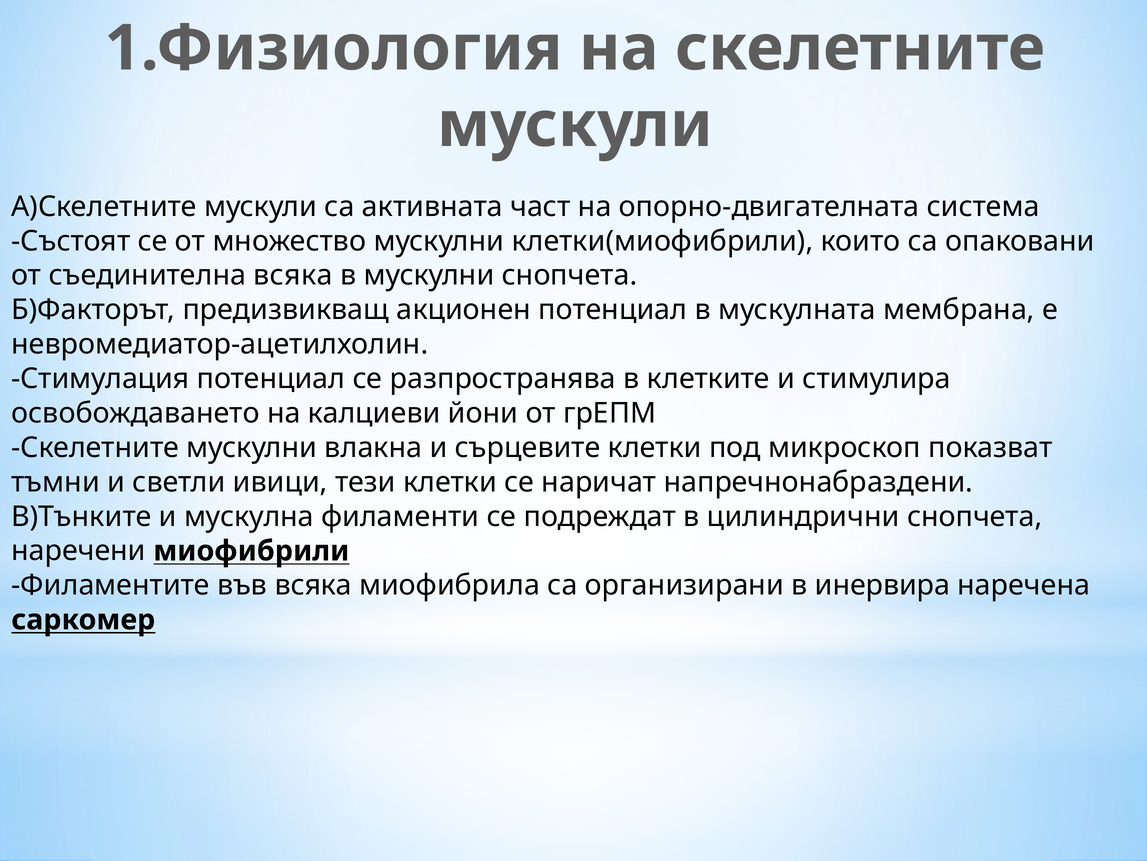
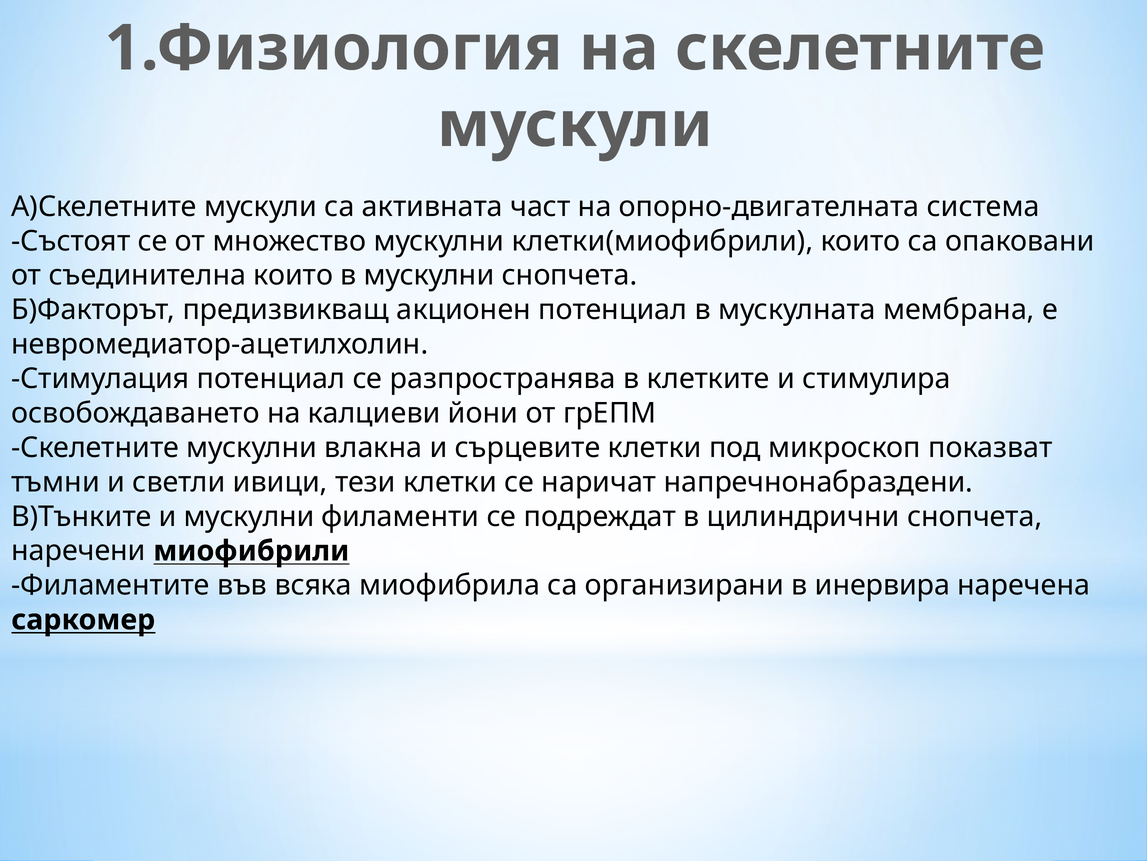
съединителна всяка: всяка -> които
и мускулна: мускулна -> мускулни
